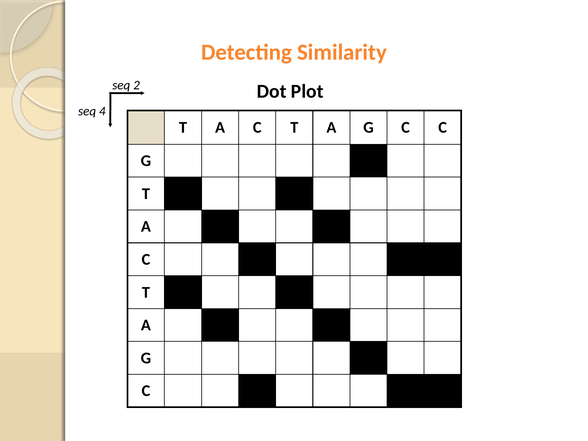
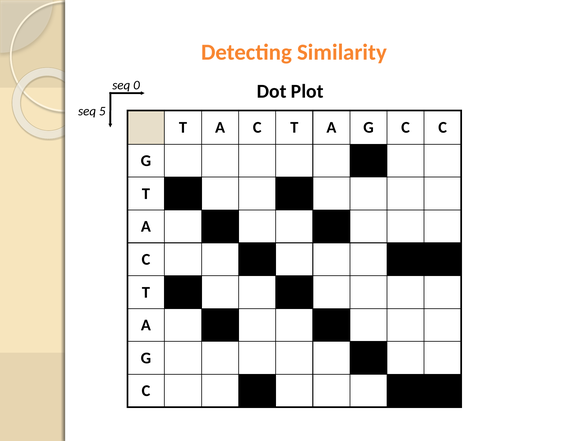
2: 2 -> 0
4: 4 -> 5
